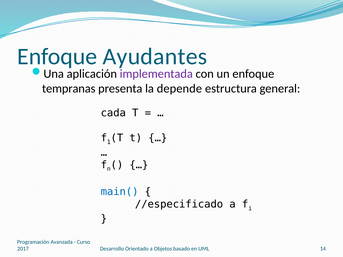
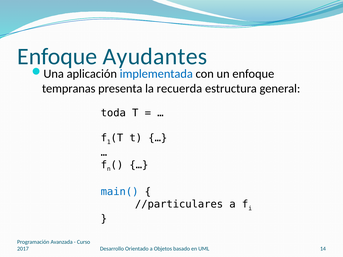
implementada colour: purple -> blue
depende: depende -> recuerda
cada: cada -> toda
//especificado: //especificado -> //particulares
